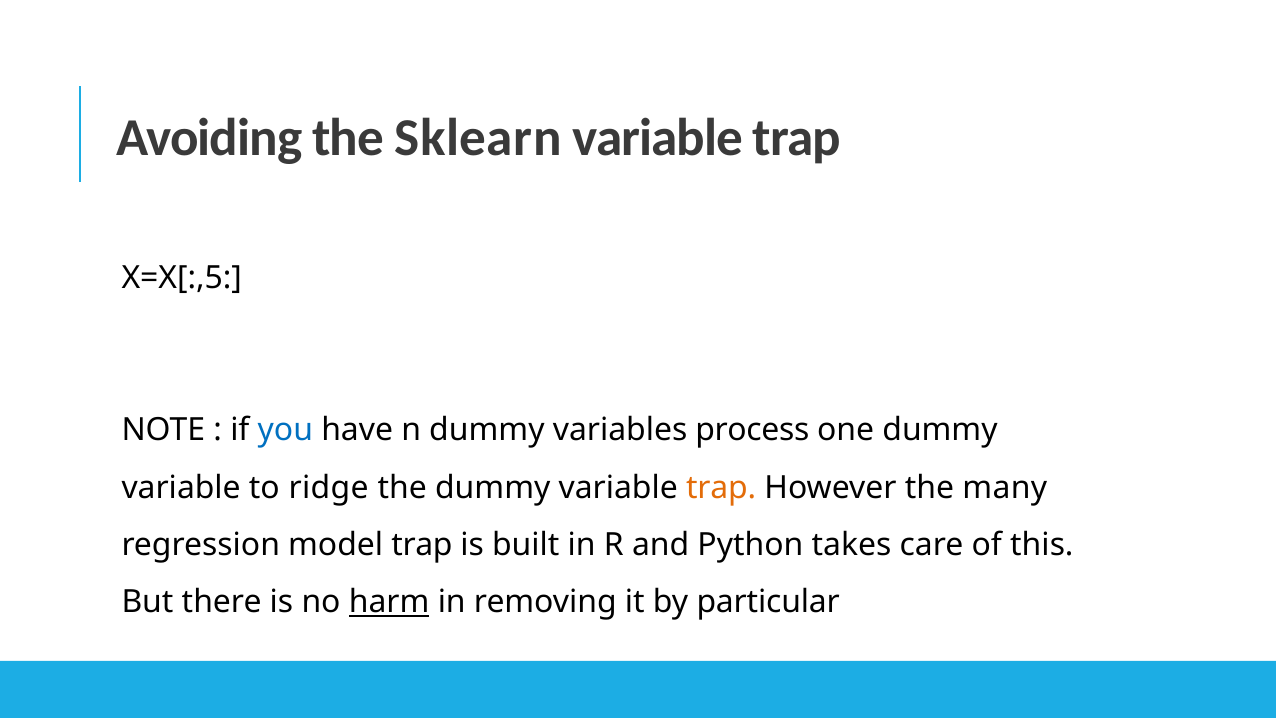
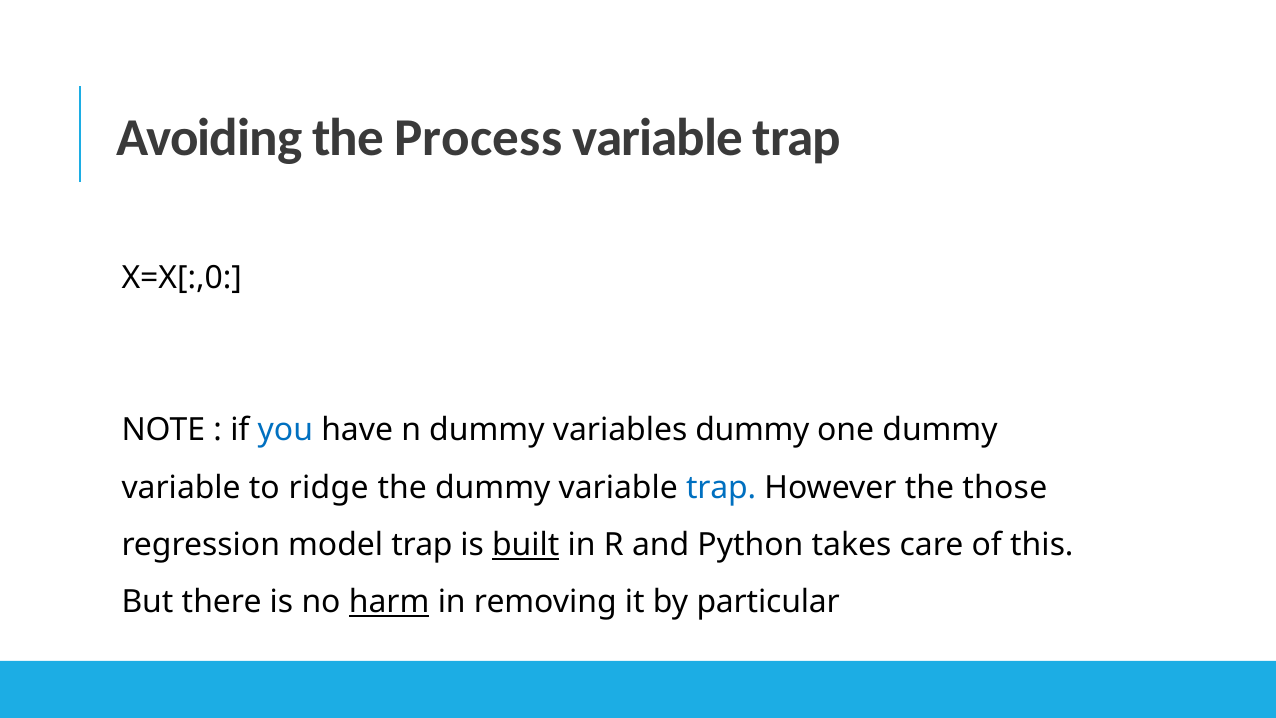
Sklearn: Sklearn -> Process
X=X[:,5: X=X[:,5 -> X=X[:,0
variables process: process -> dummy
trap at (721, 487) colour: orange -> blue
many: many -> those
built underline: none -> present
